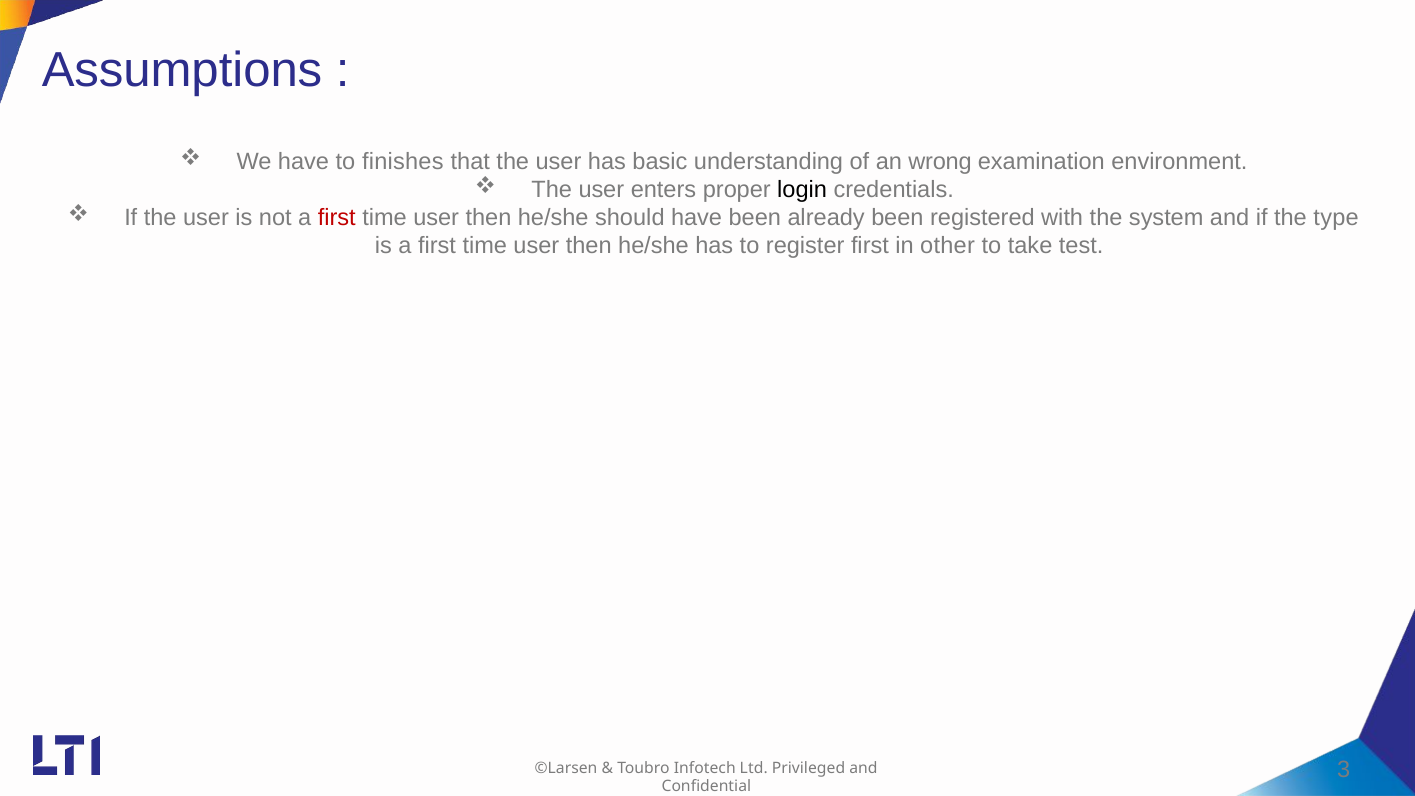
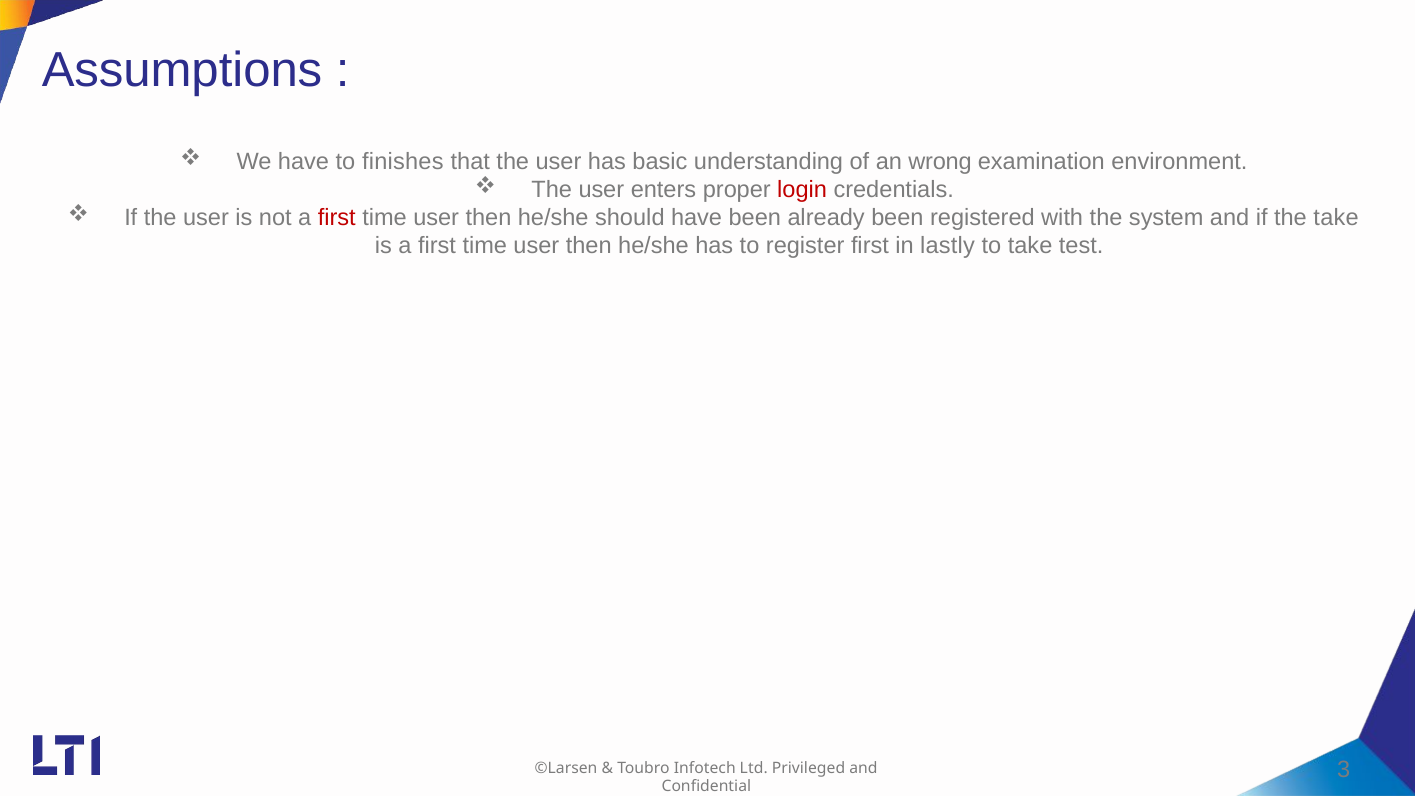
login colour: black -> red
the type: type -> take
other: other -> lastly
